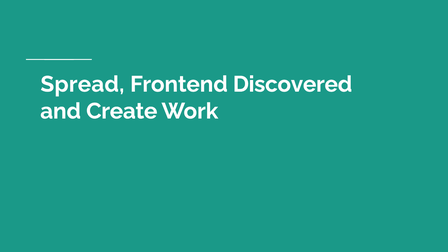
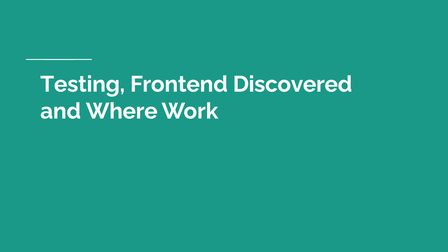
Spread: Spread -> Testing
Create: Create -> Where
